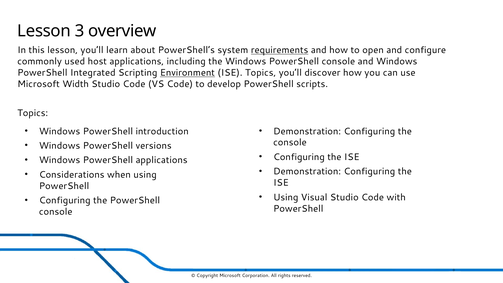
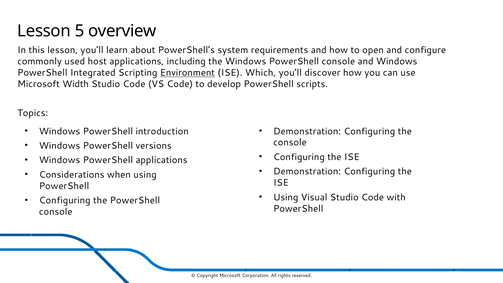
3: 3 -> 5
requirements underline: present -> none
ISE Topics: Topics -> Which
